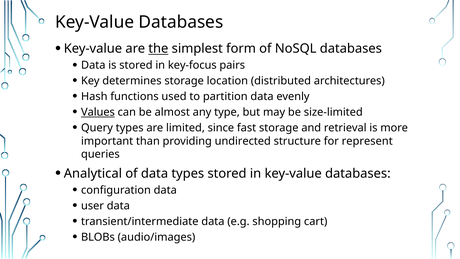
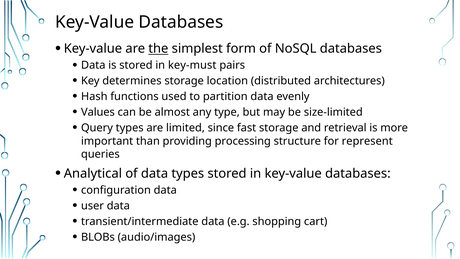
key-focus: key-focus -> key-must
Values underline: present -> none
undirected: undirected -> processing
